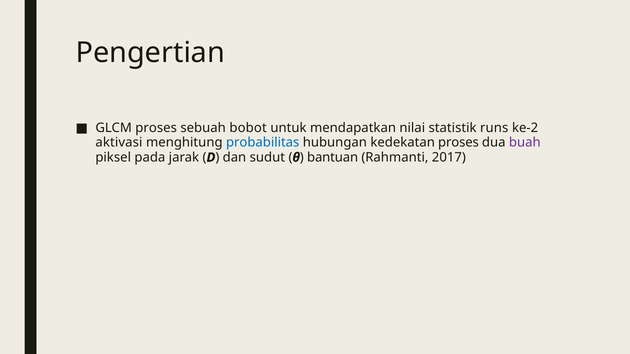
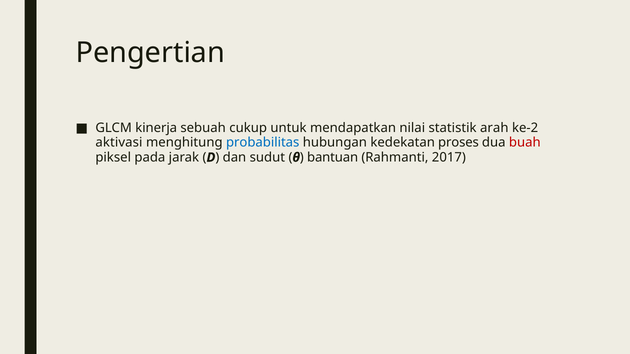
GLCM proses: proses -> kinerja
bobot: bobot -> cukup
runs: runs -> arah
buah colour: purple -> red
